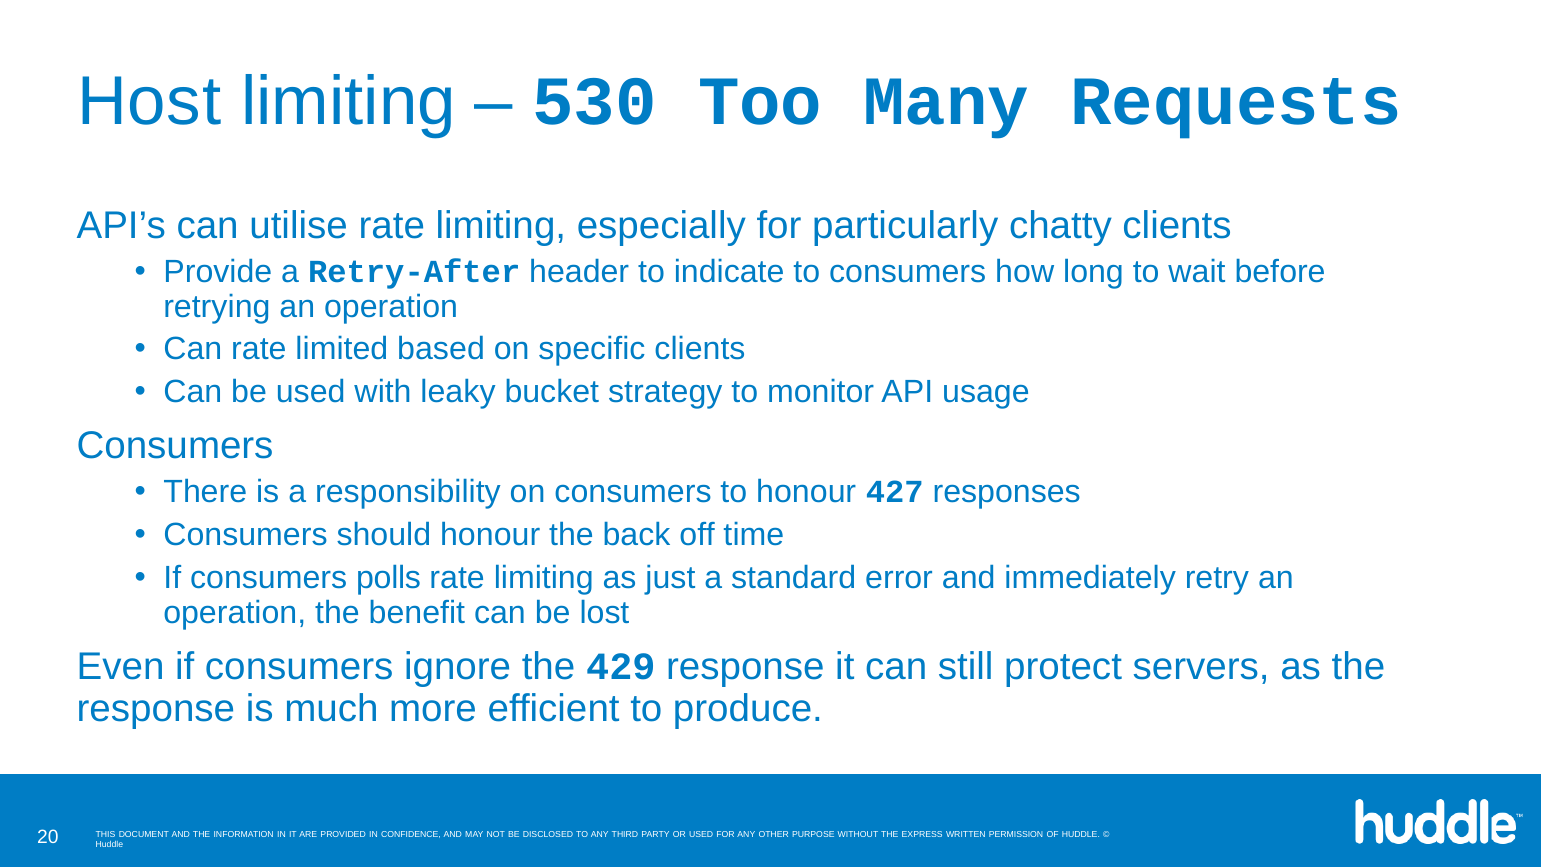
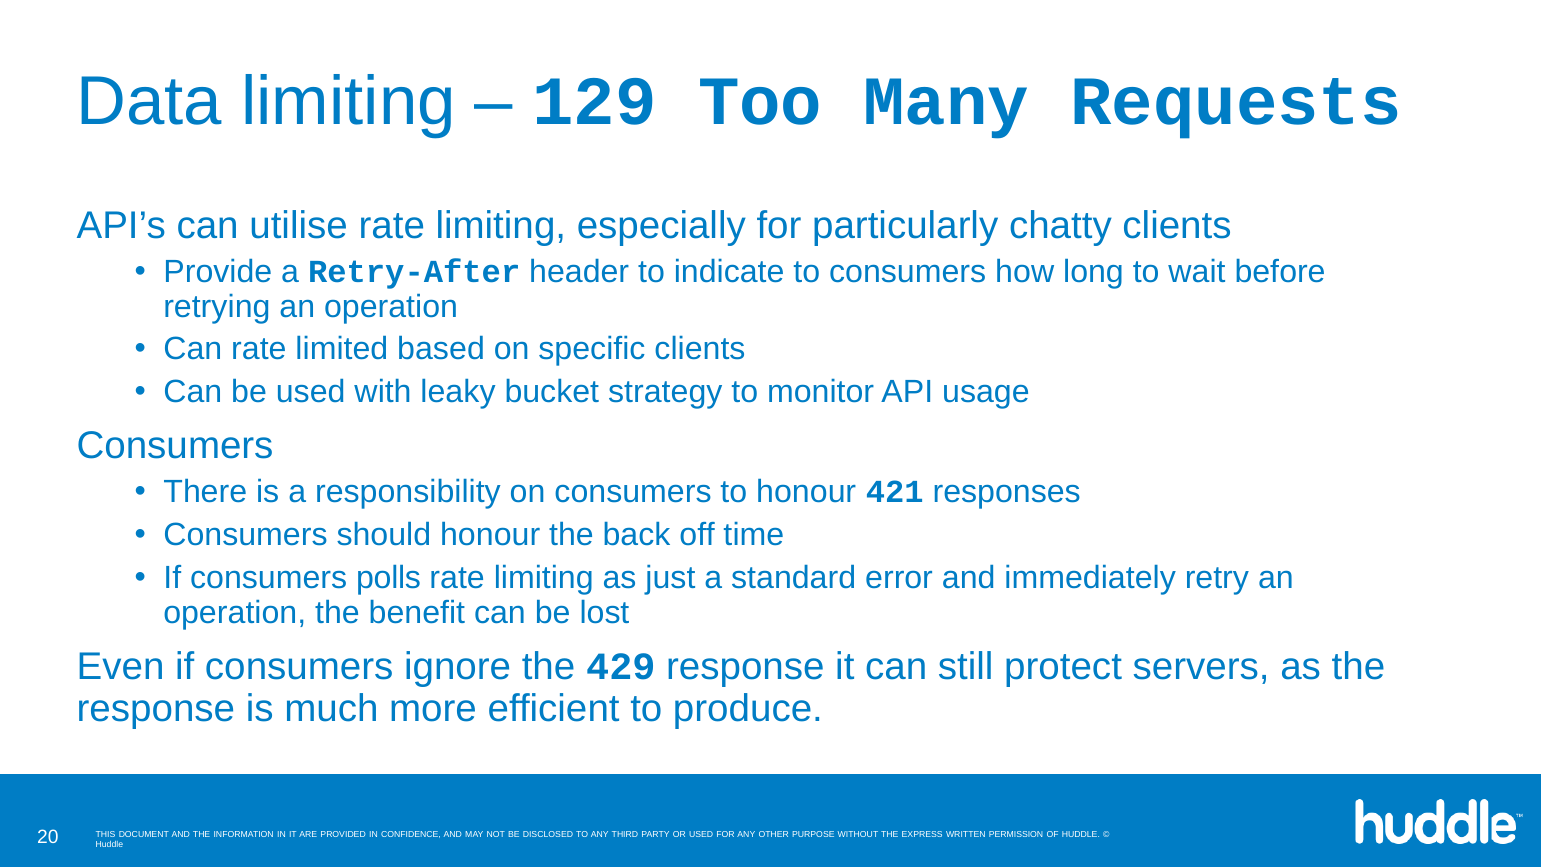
Host: Host -> Data
530: 530 -> 129
427: 427 -> 421
